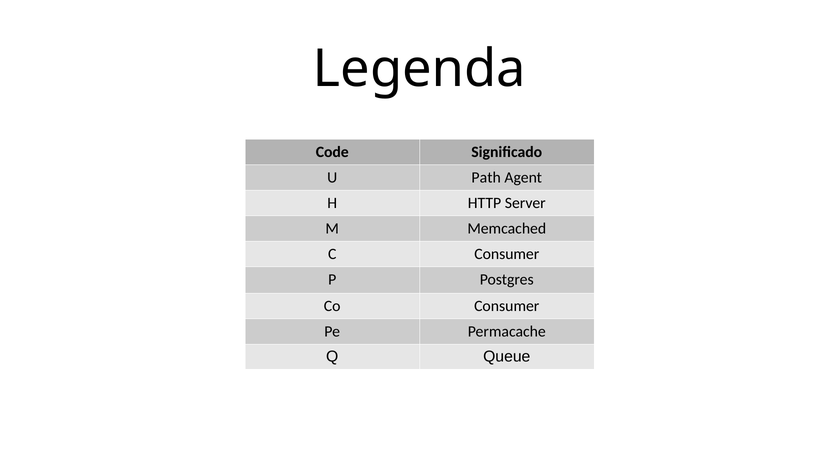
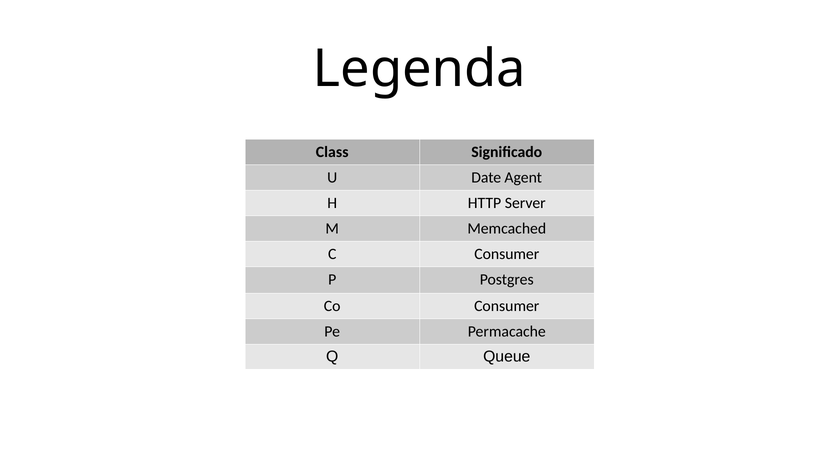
Code: Code -> Class
Path: Path -> Date
